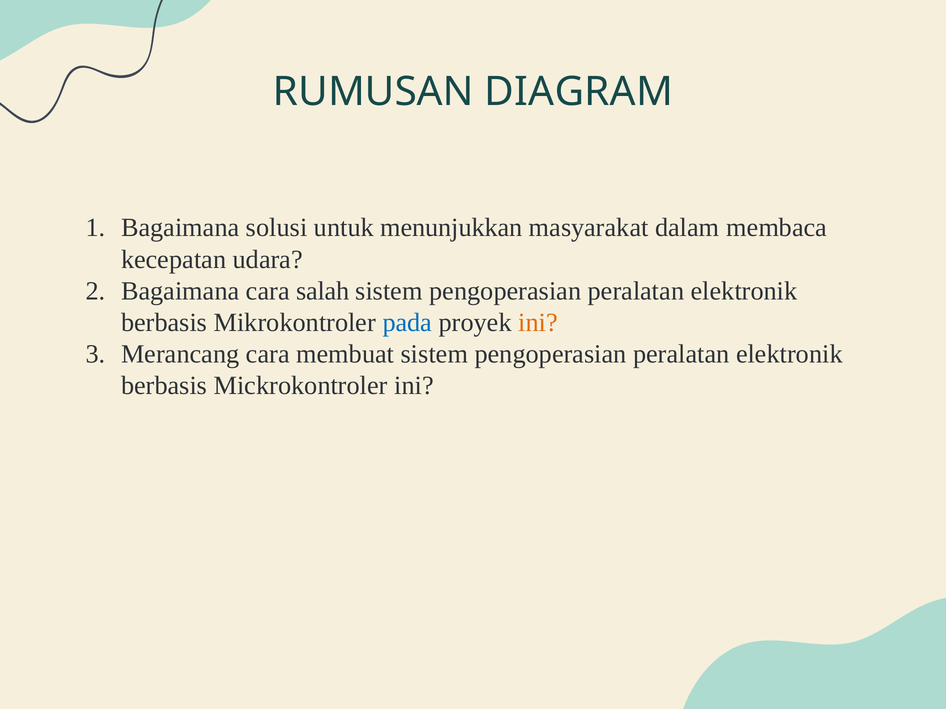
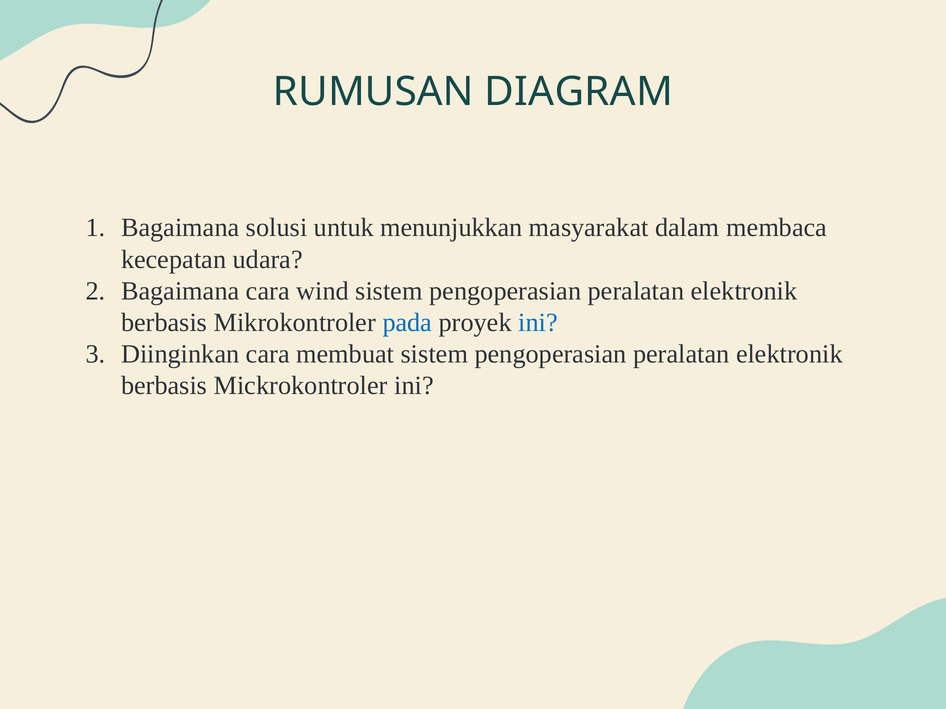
salah: salah -> wind
ini at (538, 323) colour: orange -> blue
Merancang: Merancang -> Diinginkan
